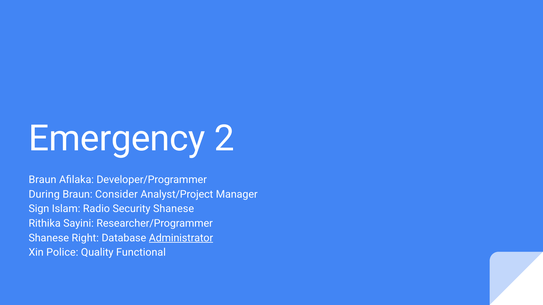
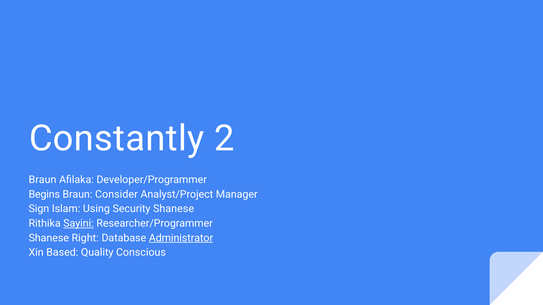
Emergency: Emergency -> Constantly
During: During -> Begins
Radio: Radio -> Using
Sayini underline: none -> present
Police: Police -> Based
Functional: Functional -> Conscious
